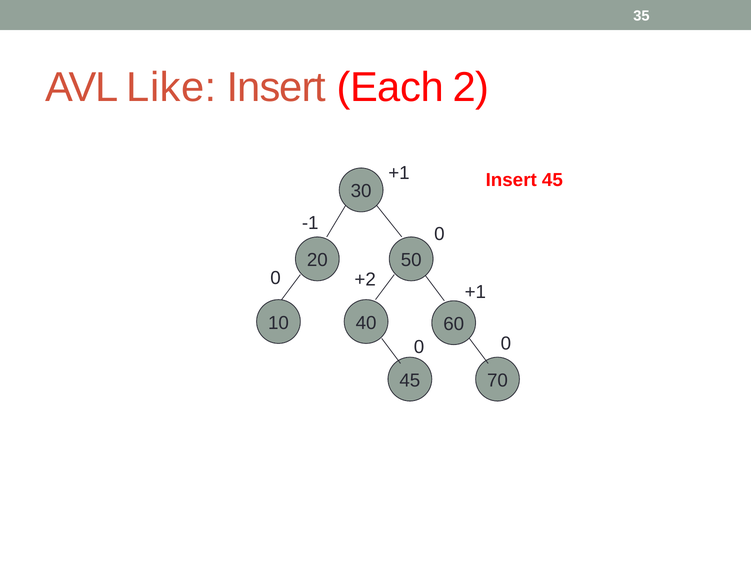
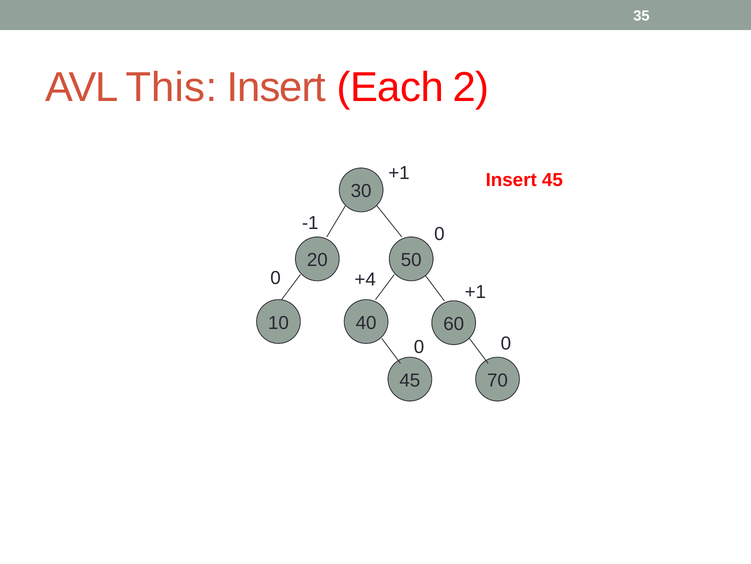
Like: Like -> This
+2: +2 -> +4
